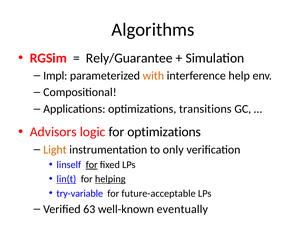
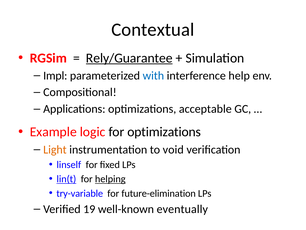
Algorithms: Algorithms -> Contextual
Rely/Guarantee underline: none -> present
with colour: orange -> blue
transitions: transitions -> acceptable
Advisors: Advisors -> Example
only: only -> void
for at (92, 164) underline: present -> none
future-acceptable: future-acceptable -> future-elimination
63: 63 -> 19
